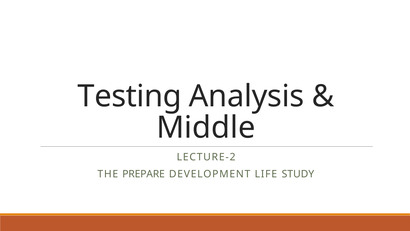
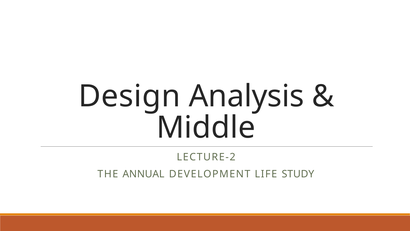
Testing: Testing -> Design
PREPARE: PREPARE -> ANNUAL
